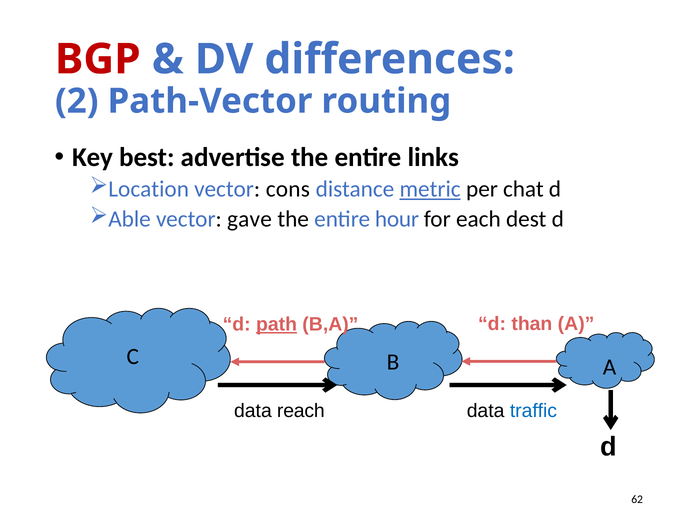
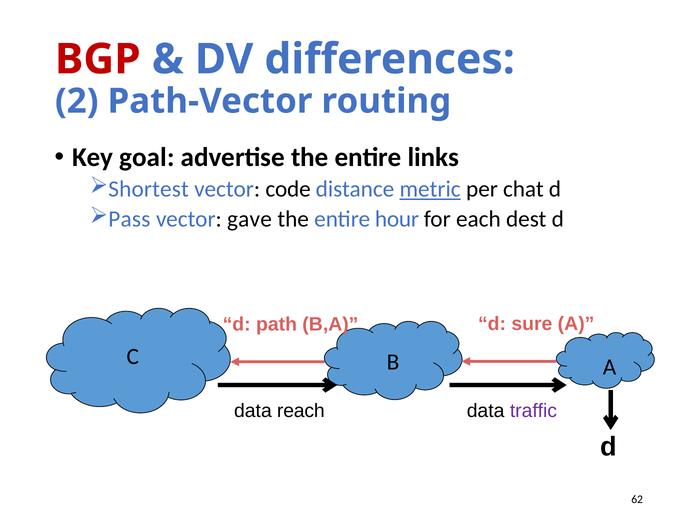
best: best -> goal
Location: Location -> Shortest
cons: cons -> code
Able: Able -> Pass
path underline: present -> none
than: than -> sure
traffic colour: blue -> purple
